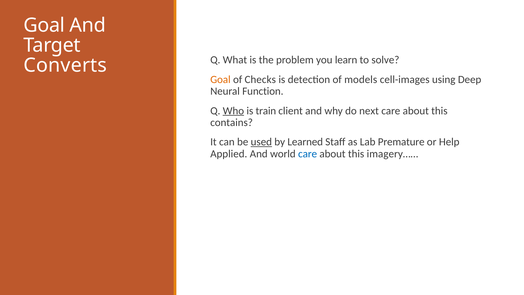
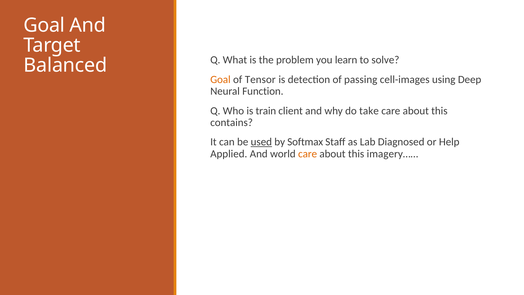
Converts: Converts -> Balanced
Checks: Checks -> Tensor
models: models -> passing
Who underline: present -> none
next: next -> take
Learned: Learned -> Softmax
Premature: Premature -> Diagnosed
care at (308, 154) colour: blue -> orange
